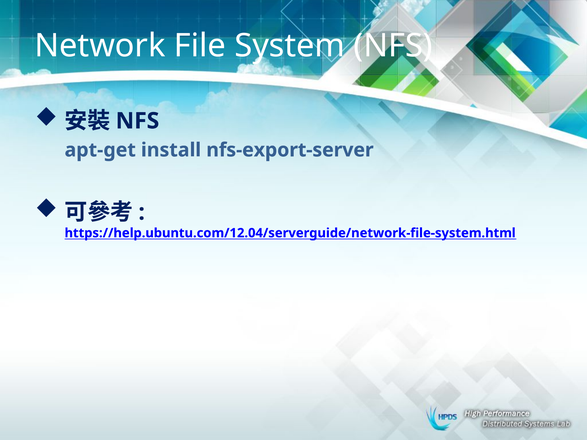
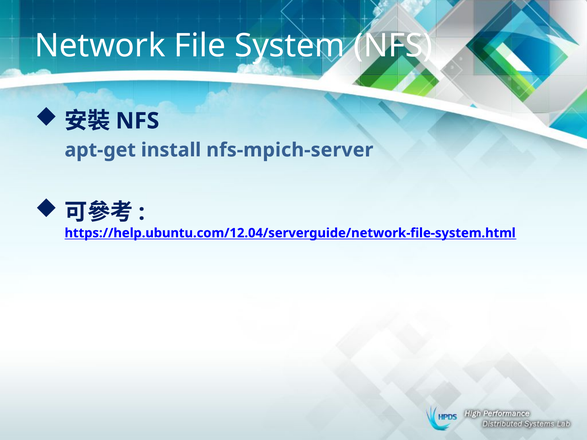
nfs-export-server: nfs-export-server -> nfs-mpich-server
